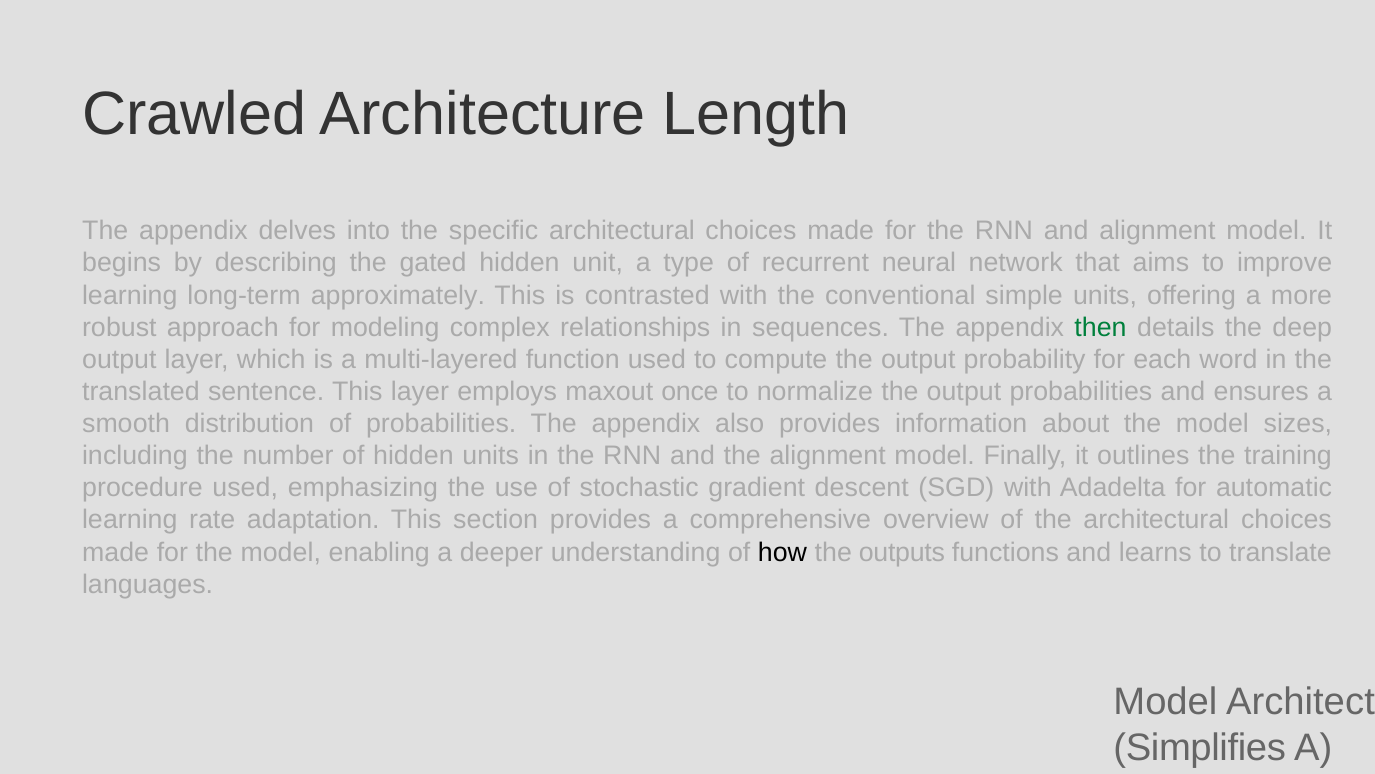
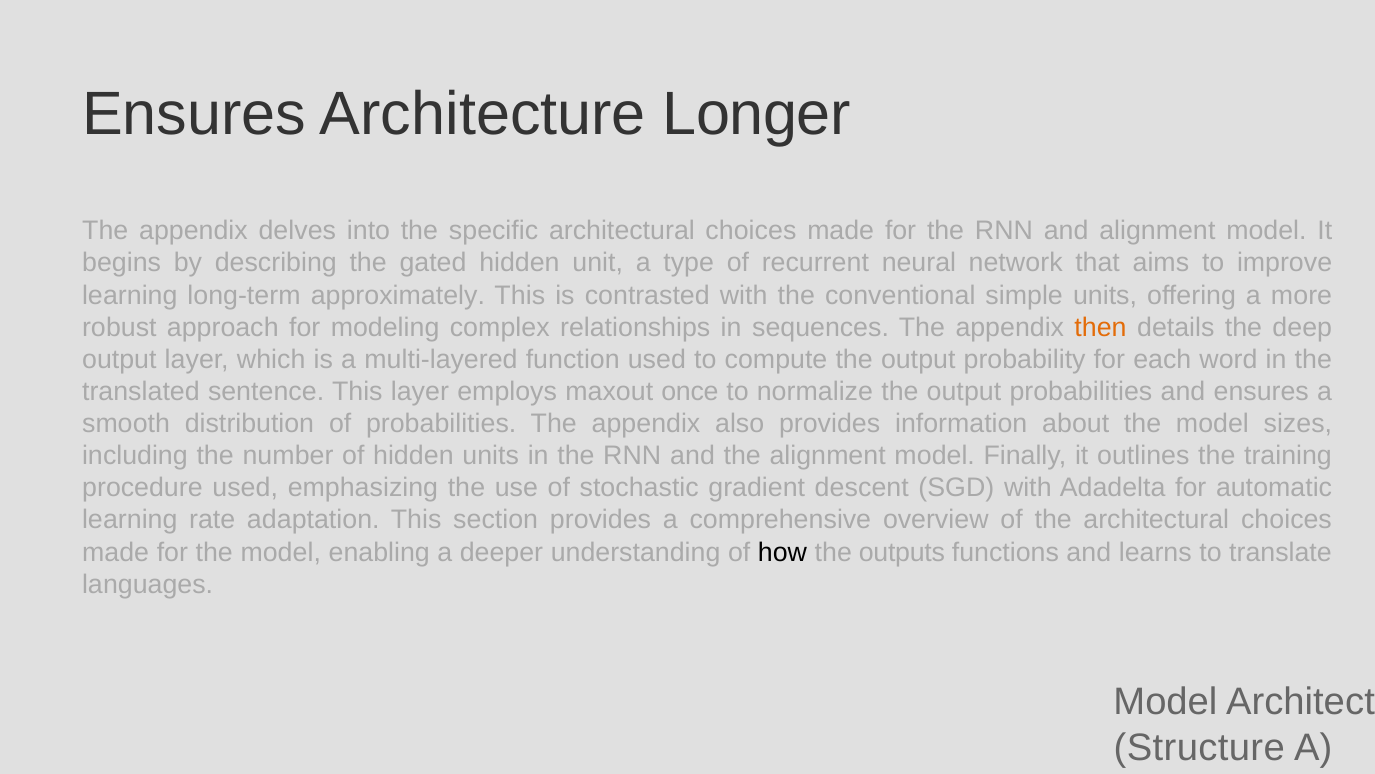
Crawled at (194, 114): Crawled -> Ensures
Length: Length -> Longer
then colour: green -> orange
Simplifies: Simplifies -> Structure
